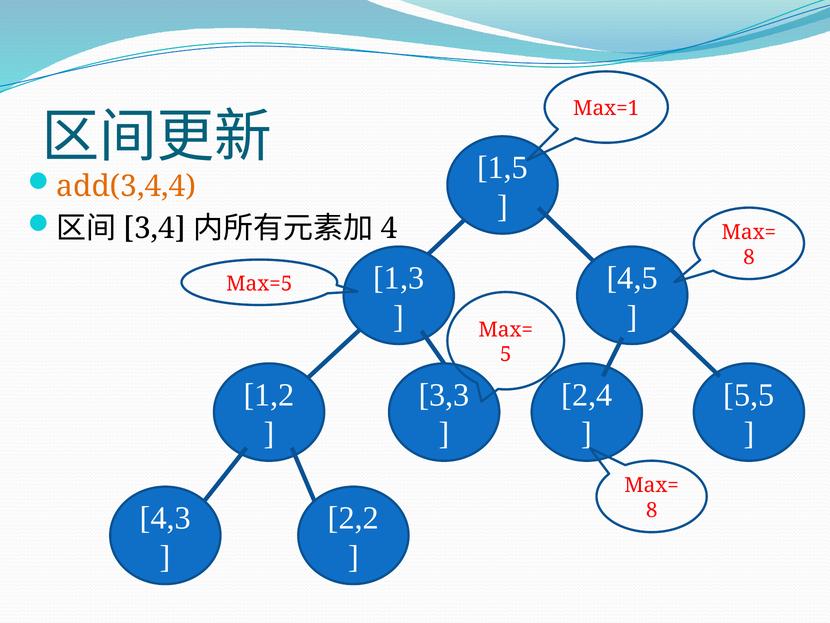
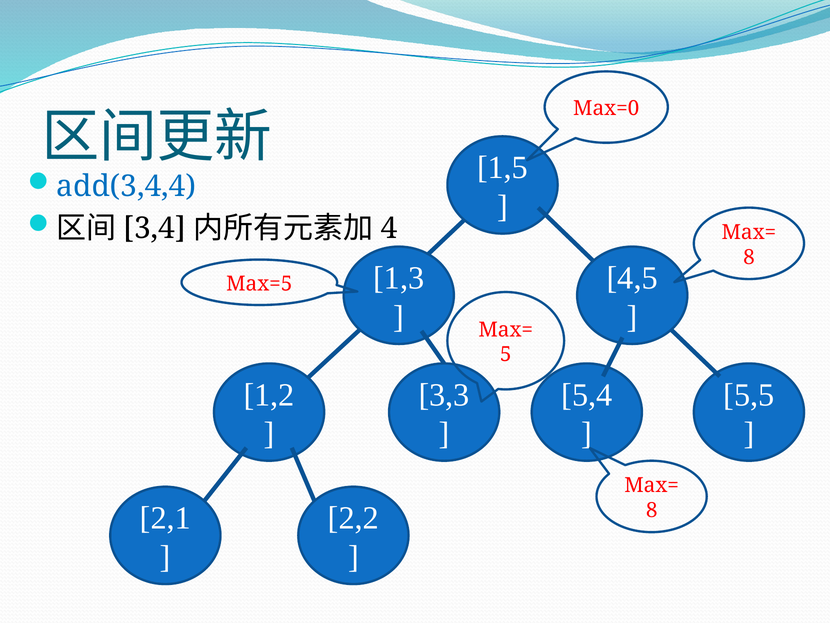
Max=1: Max=1 -> Max=0
add(3,4,4 colour: orange -> blue
2,4: 2,4 -> 5,4
4,3: 4,3 -> 2,1
